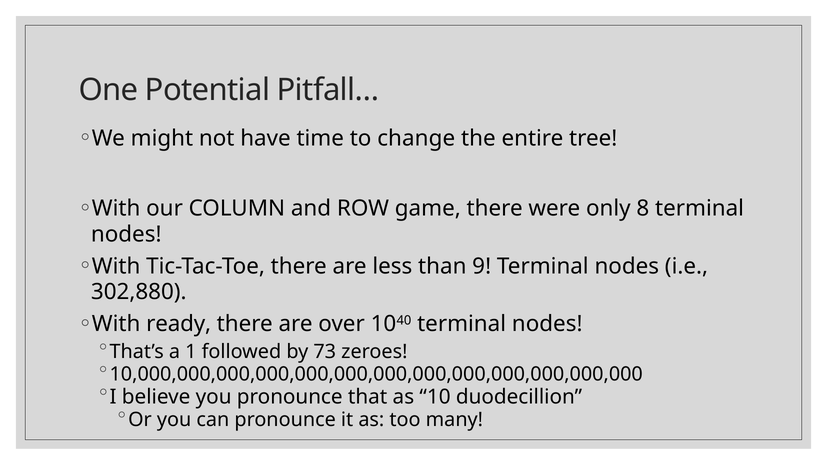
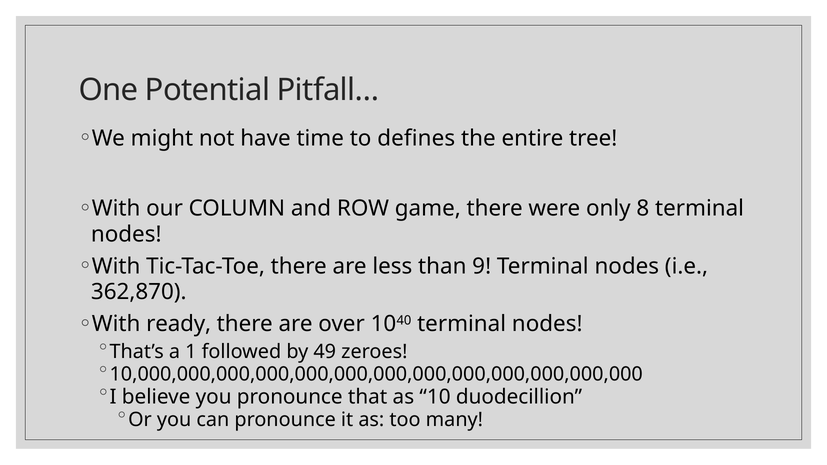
change: change -> defines
302,880: 302,880 -> 362,870
73: 73 -> 49
